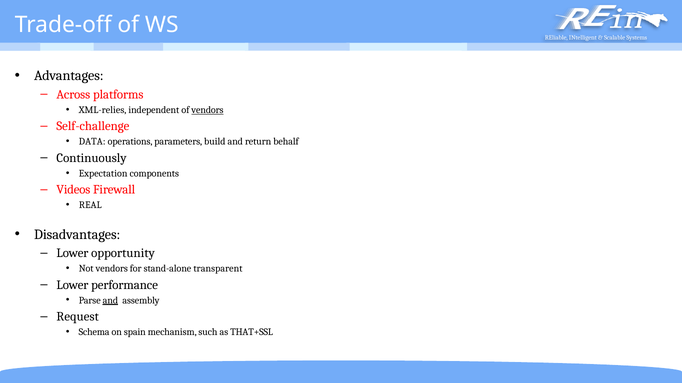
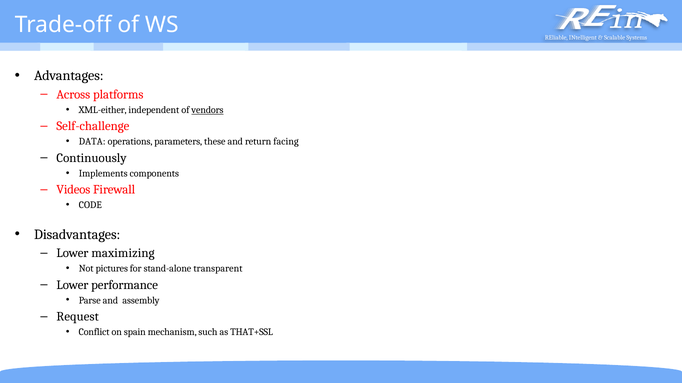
XML-relies: XML-relies -> XML-either
build: build -> these
behalf: behalf -> facing
Expectation: Expectation -> Implements
REAL: REAL -> CODE
opportunity: opportunity -> maximizing
Not vendors: vendors -> pictures
and at (110, 301) underline: present -> none
Schema: Schema -> Conflict
